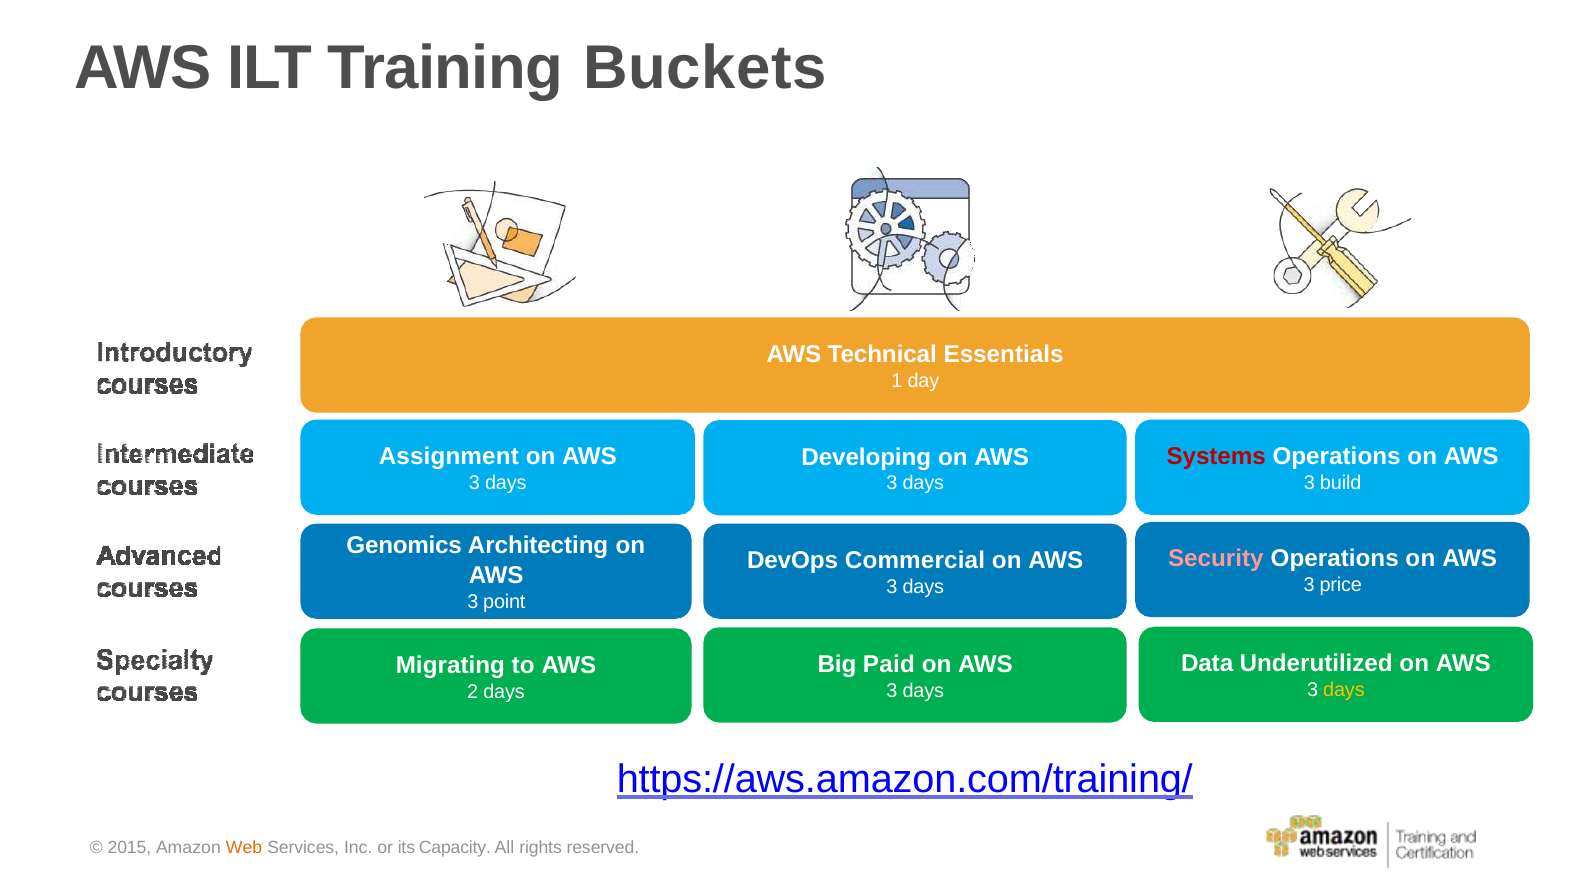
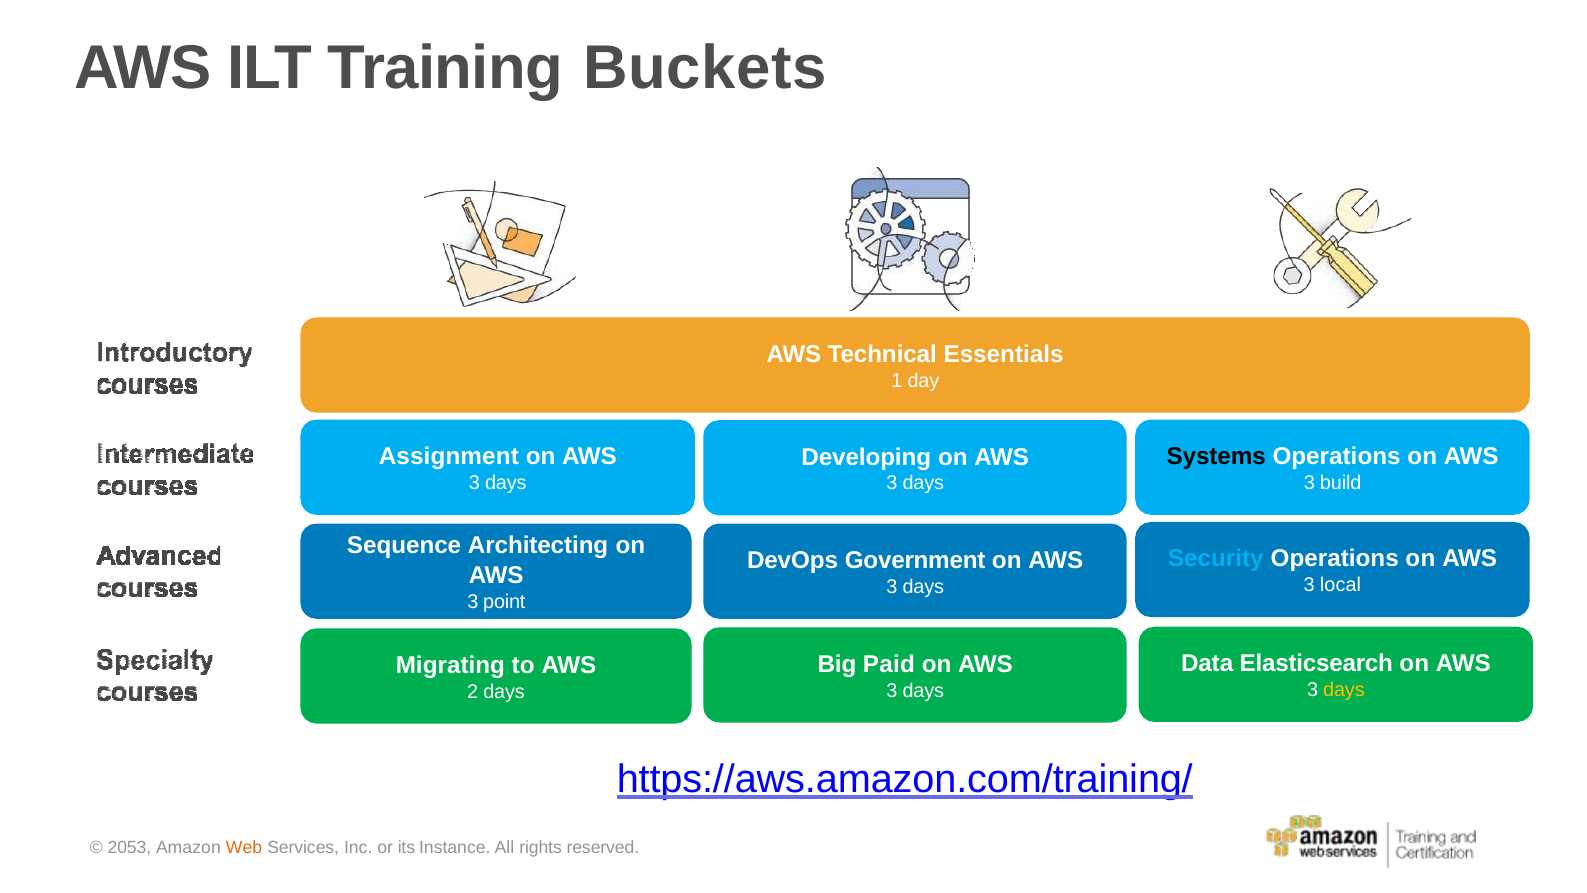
Systems colour: red -> black
Genomics: Genomics -> Sequence
Security colour: pink -> light blue
Commercial: Commercial -> Government
price: price -> local
Underutilized: Underutilized -> Elasticsearch
2015: 2015 -> 2053
Capacity: Capacity -> Instance
